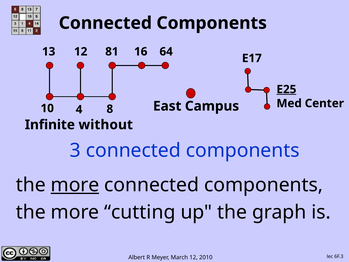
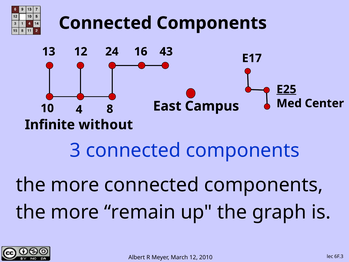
81: 81 -> 24
64: 64 -> 43
more at (75, 185) underline: present -> none
cutting: cutting -> remain
